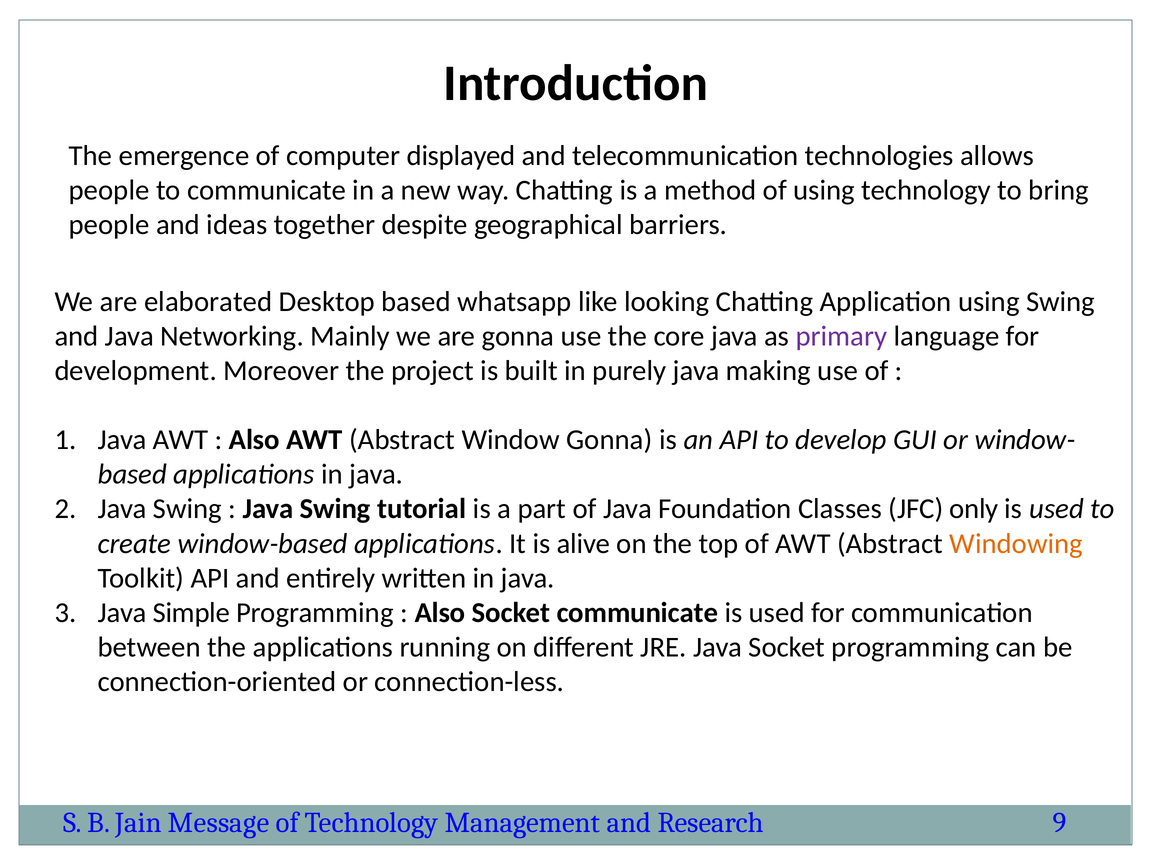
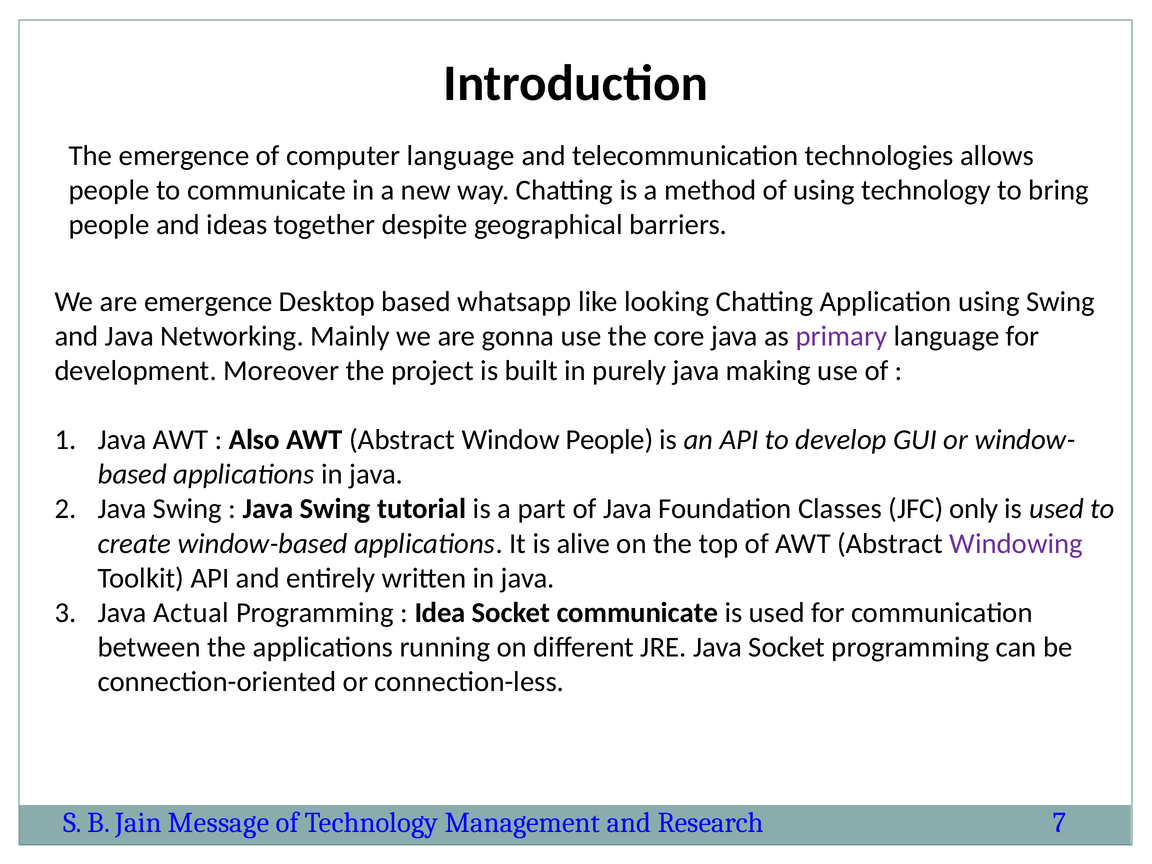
computer displayed: displayed -> language
are elaborated: elaborated -> emergence
Window Gonna: Gonna -> People
Windowing colour: orange -> purple
Simple: Simple -> Actual
Also at (440, 613): Also -> Idea
9: 9 -> 7
